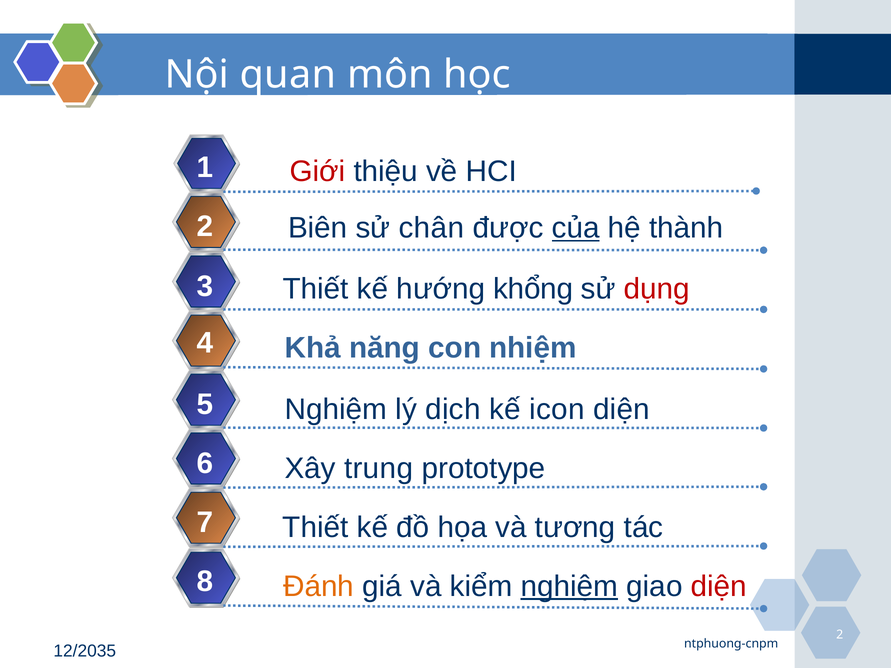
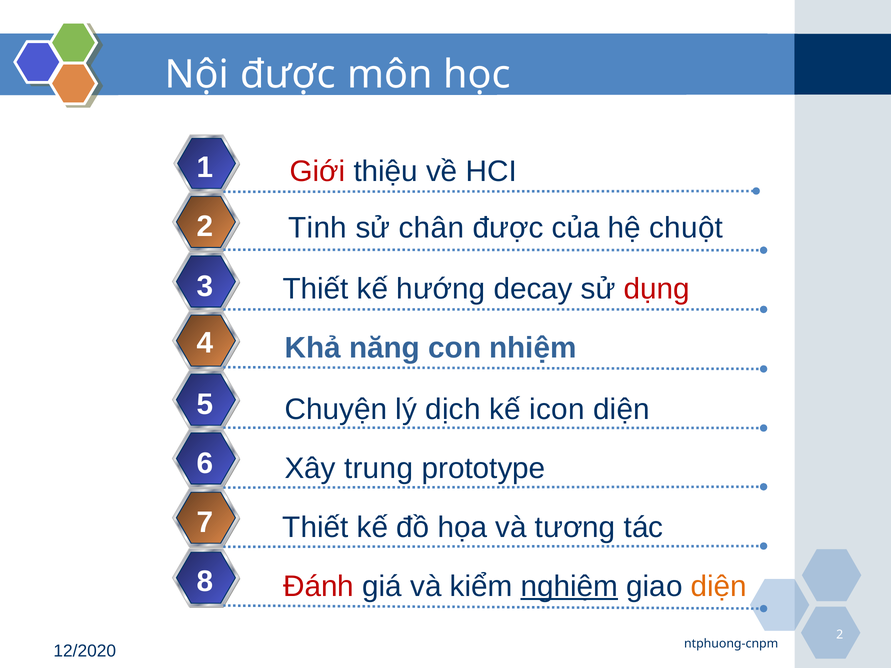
quan at (288, 75): quan -> được
Biên: Biên -> Tinh
của underline: present -> none
thành: thành -> chuột
khổng: khổng -> decay
Nghiệm at (336, 410): Nghiệm -> Chuyện
Đánh colour: orange -> red
diện at (719, 587) colour: red -> orange
12/2035: 12/2035 -> 12/2020
